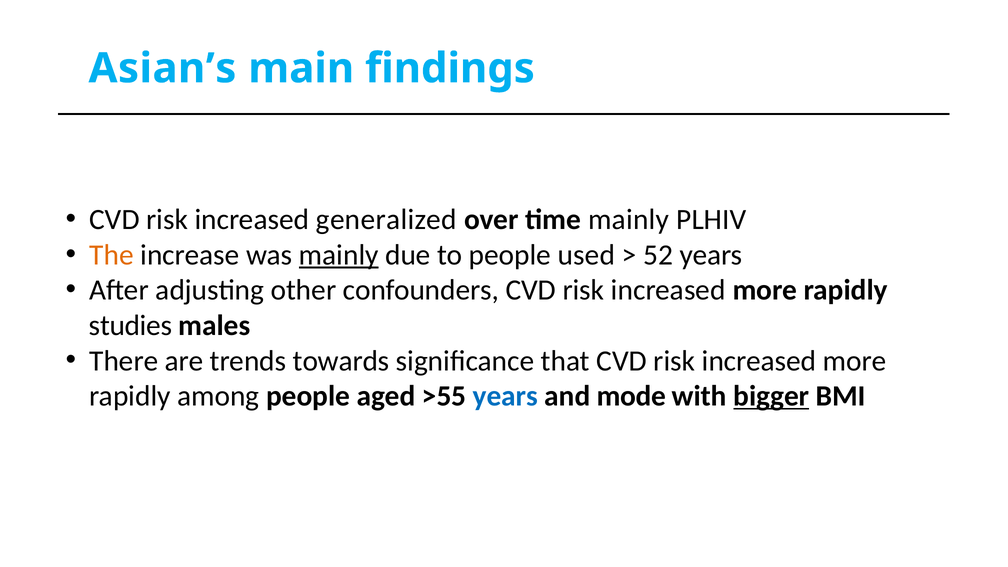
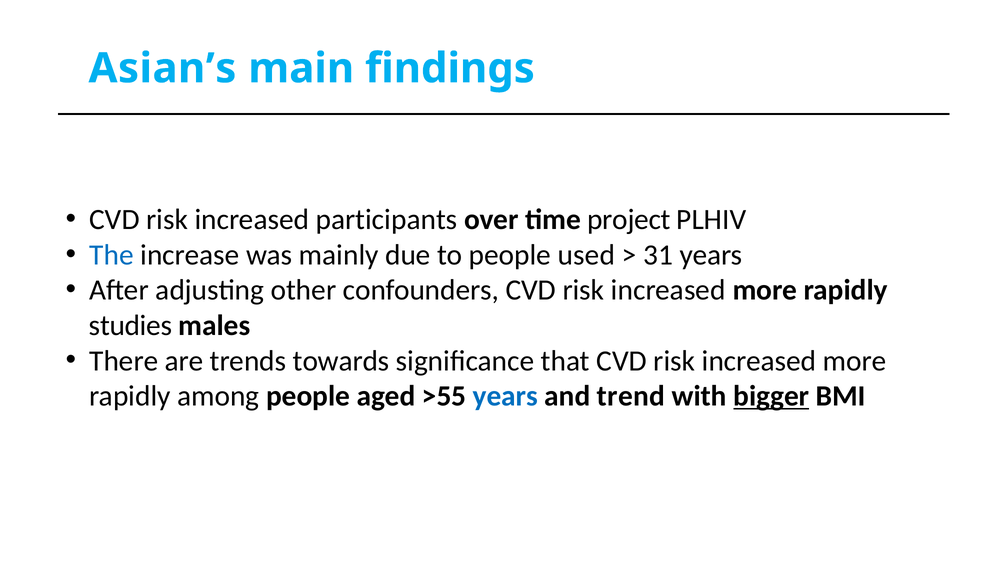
generalized: generalized -> participants
time mainly: mainly -> project
The colour: orange -> blue
mainly at (339, 255) underline: present -> none
52: 52 -> 31
mode: mode -> trend
